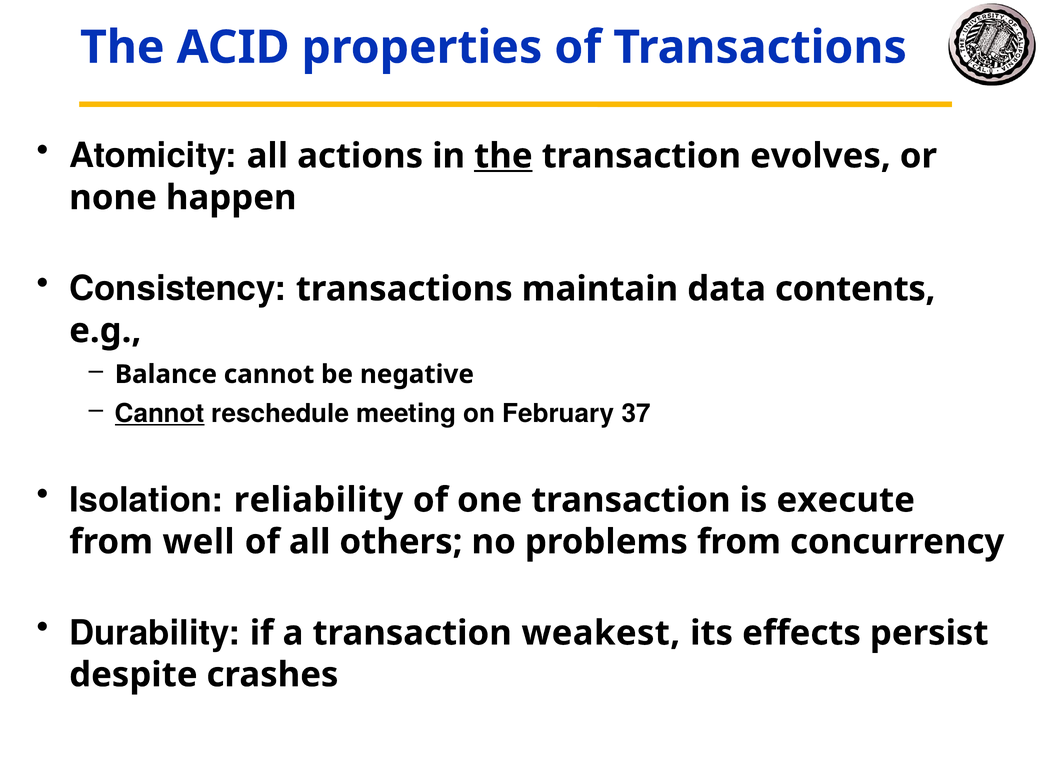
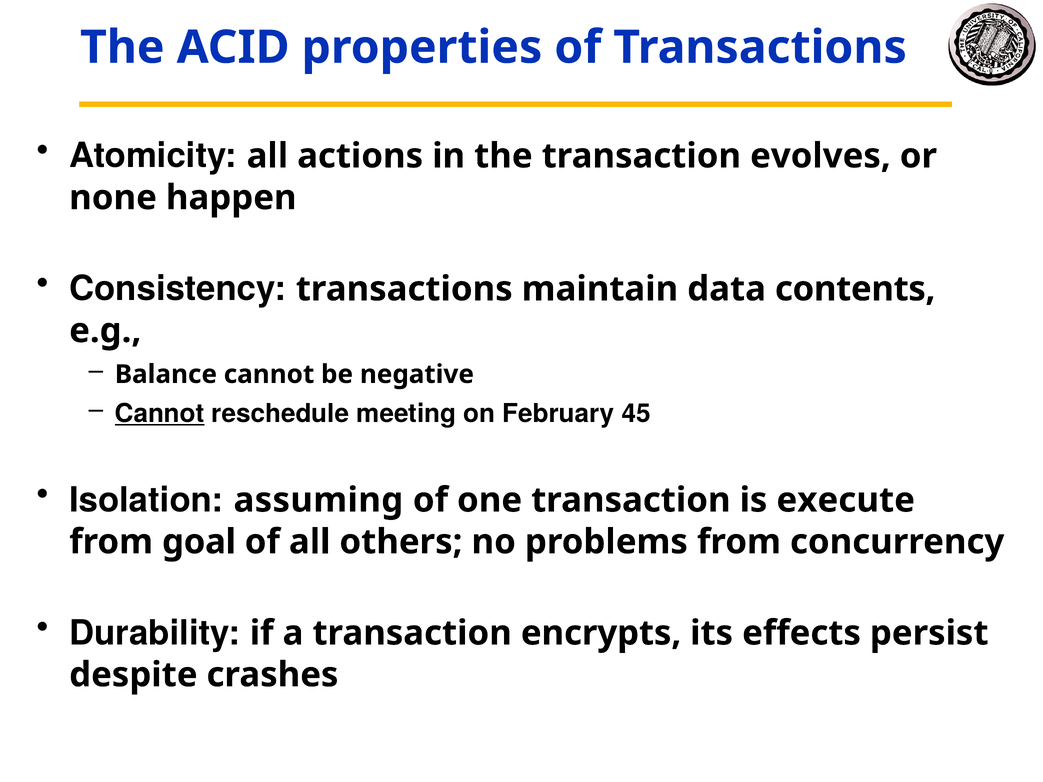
the at (503, 156) underline: present -> none
37: 37 -> 45
reliability: reliability -> assuming
well: well -> goal
weakest: weakest -> encrypts
